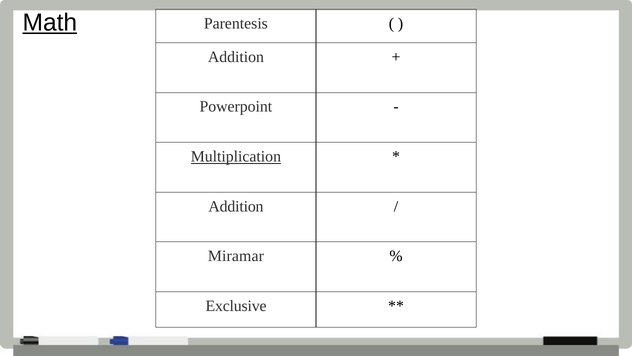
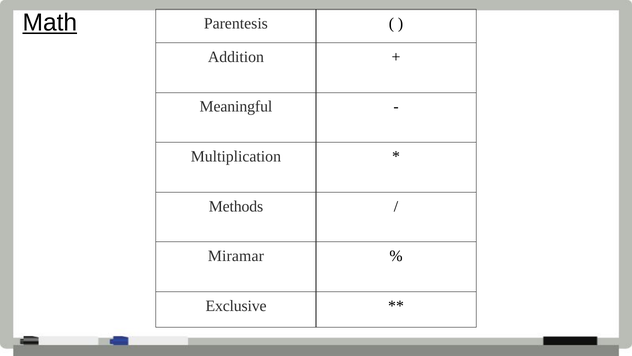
Powerpoint: Powerpoint -> Meaningful
Multiplication underline: present -> none
Addition at (236, 206): Addition -> Methods
